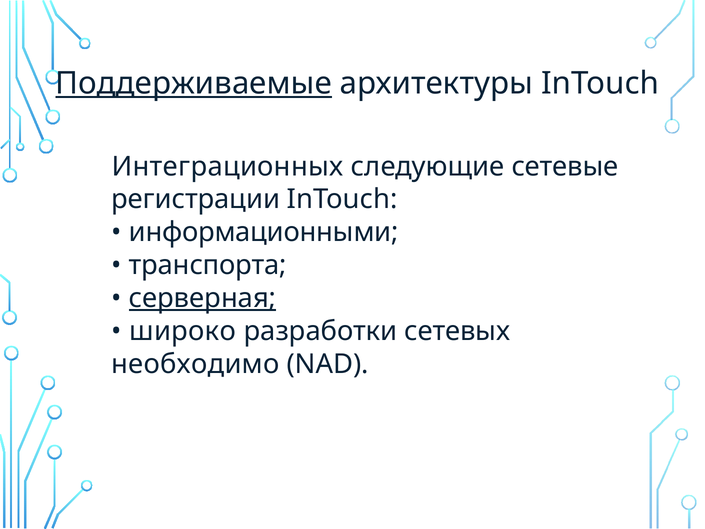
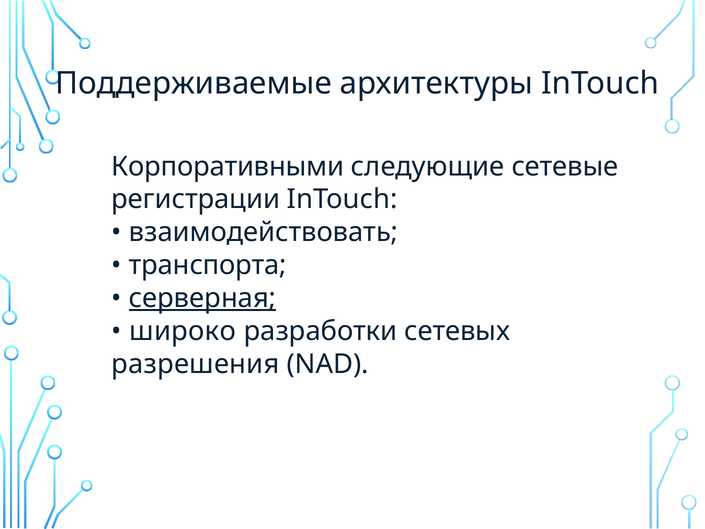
Поддерживаемые underline: present -> none
Интеграционных: Интеграционных -> Корпоративными
информационными: информационными -> взаимодействовать
необходимо: необходимо -> разрешения
